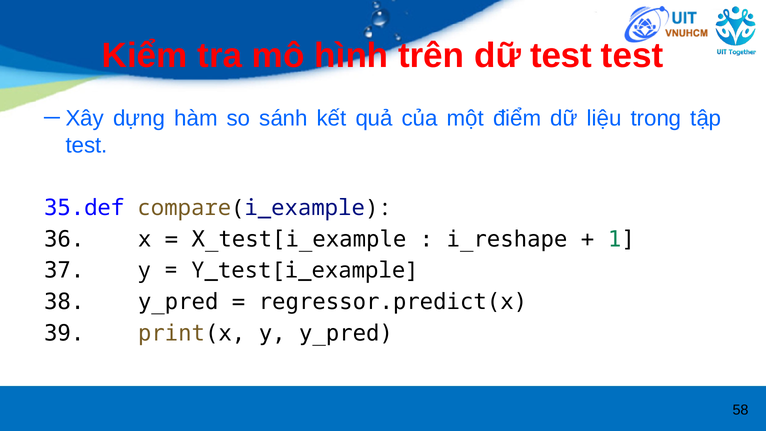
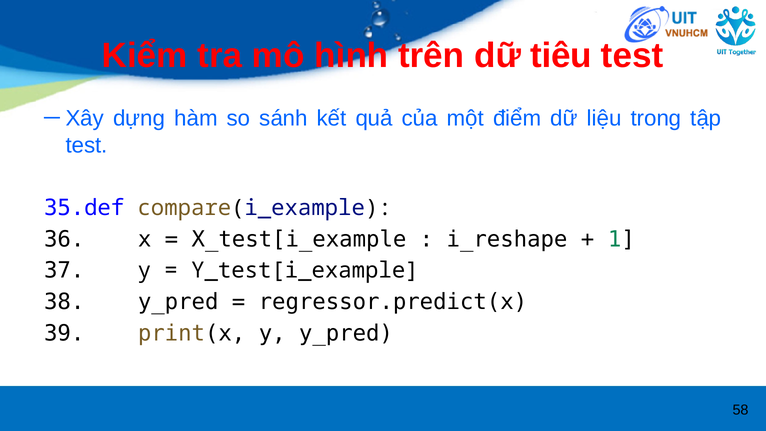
dữ test: test -> tiêu
